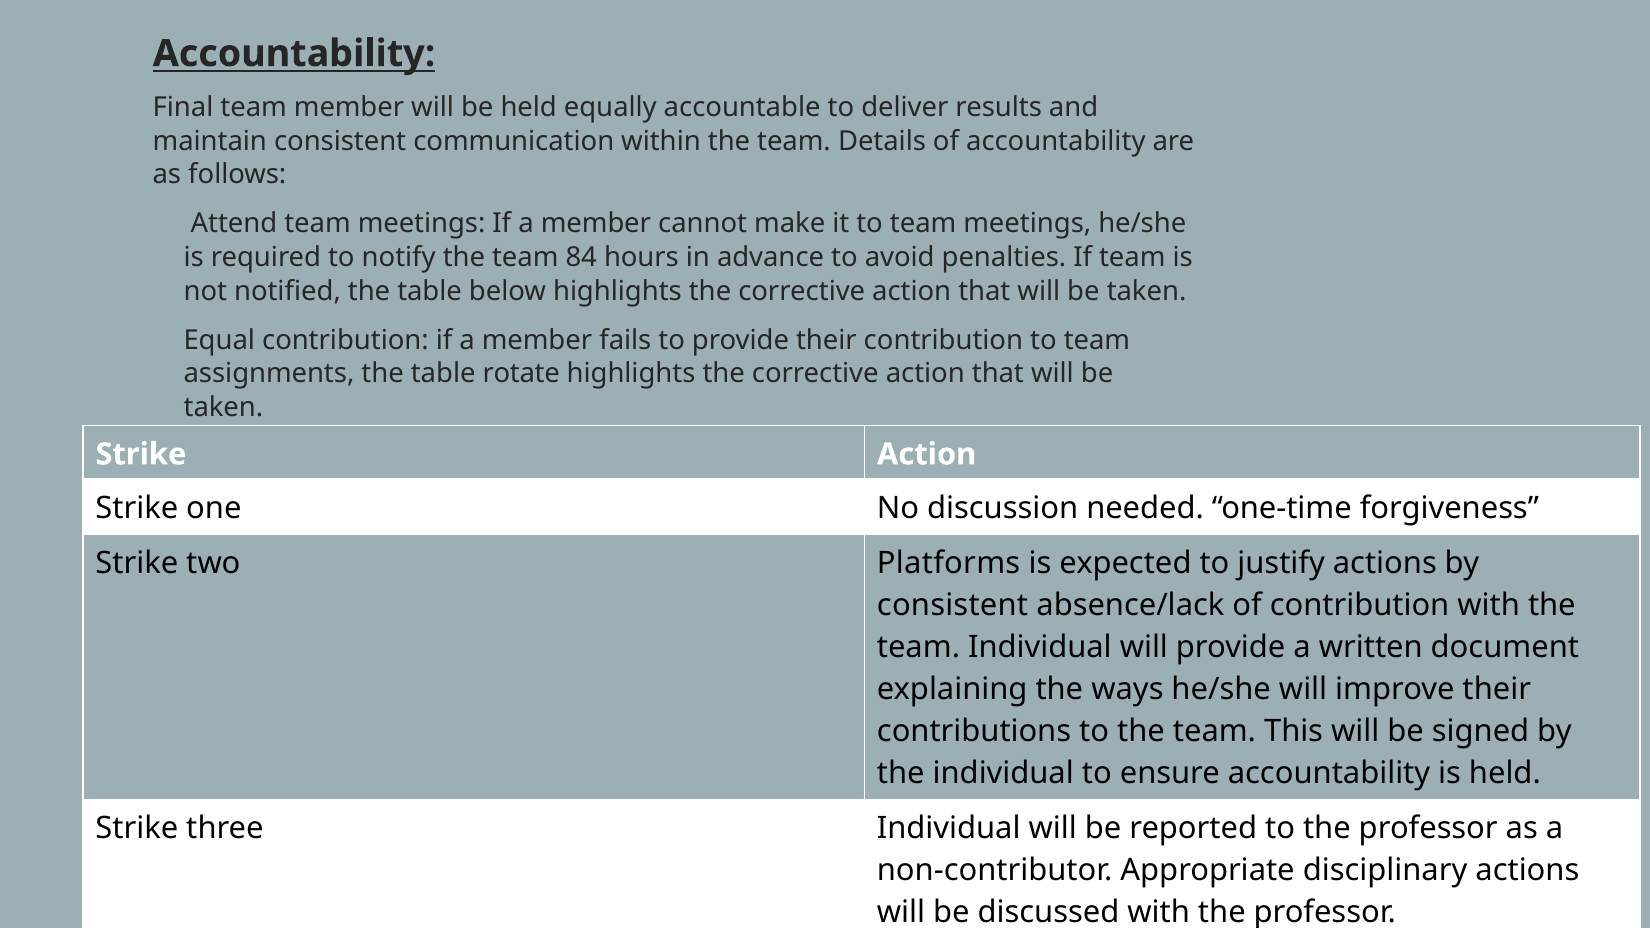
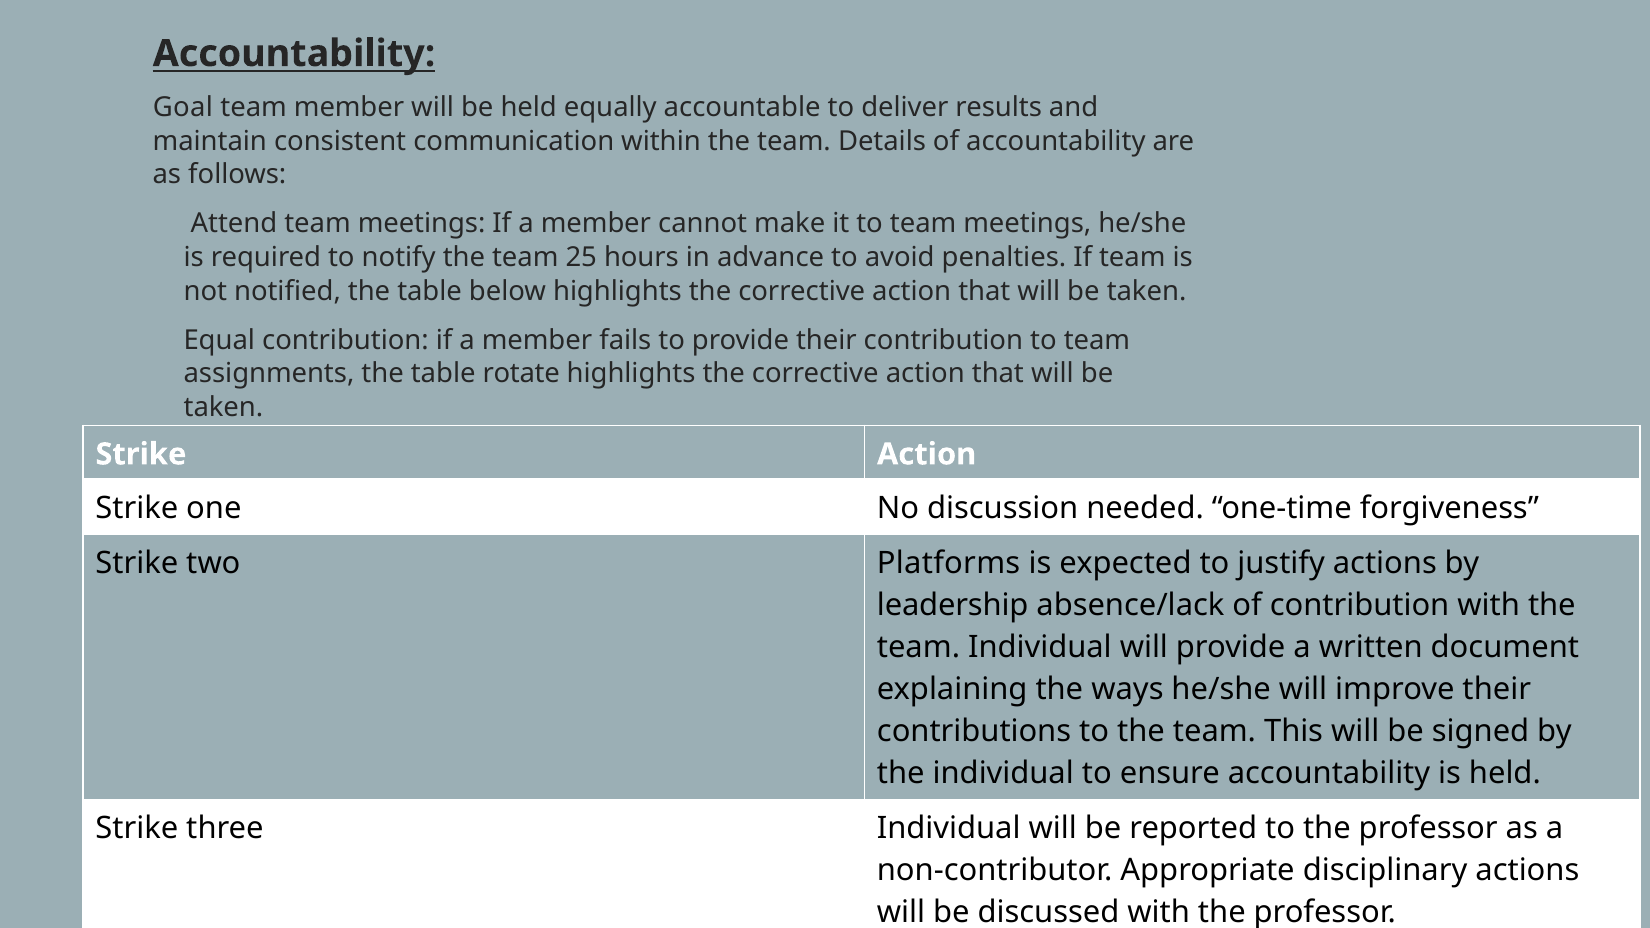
Final: Final -> Goal
84: 84 -> 25
consistent at (953, 605): consistent -> leadership
